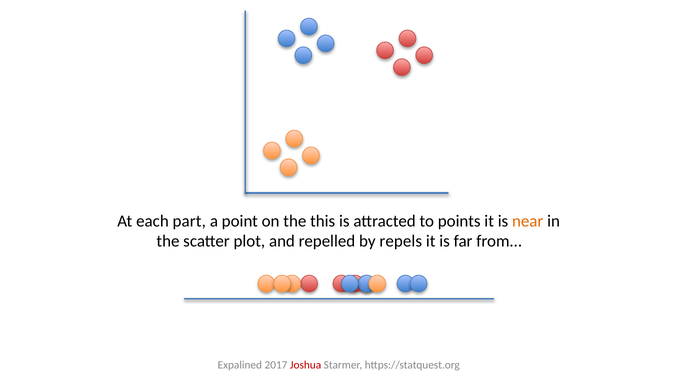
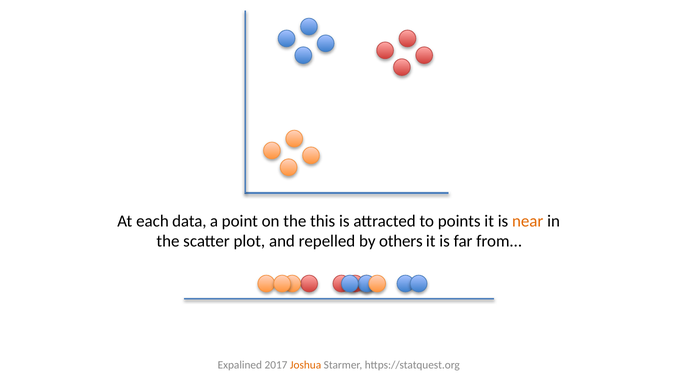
part: part -> data
repels: repels -> others
Joshua colour: red -> orange
